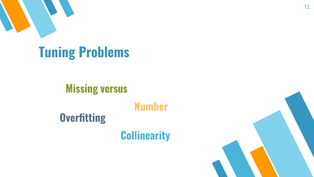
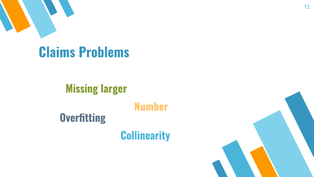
Tuning: Tuning -> Claims
versus: versus -> larger
